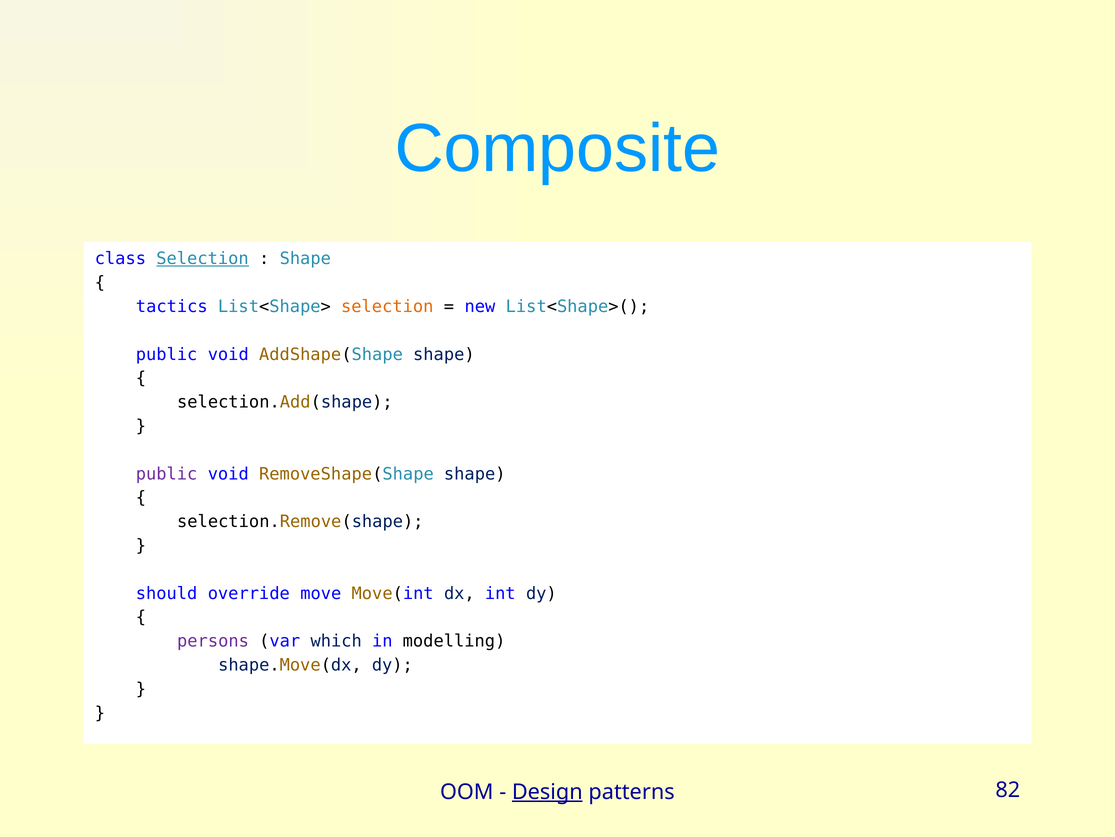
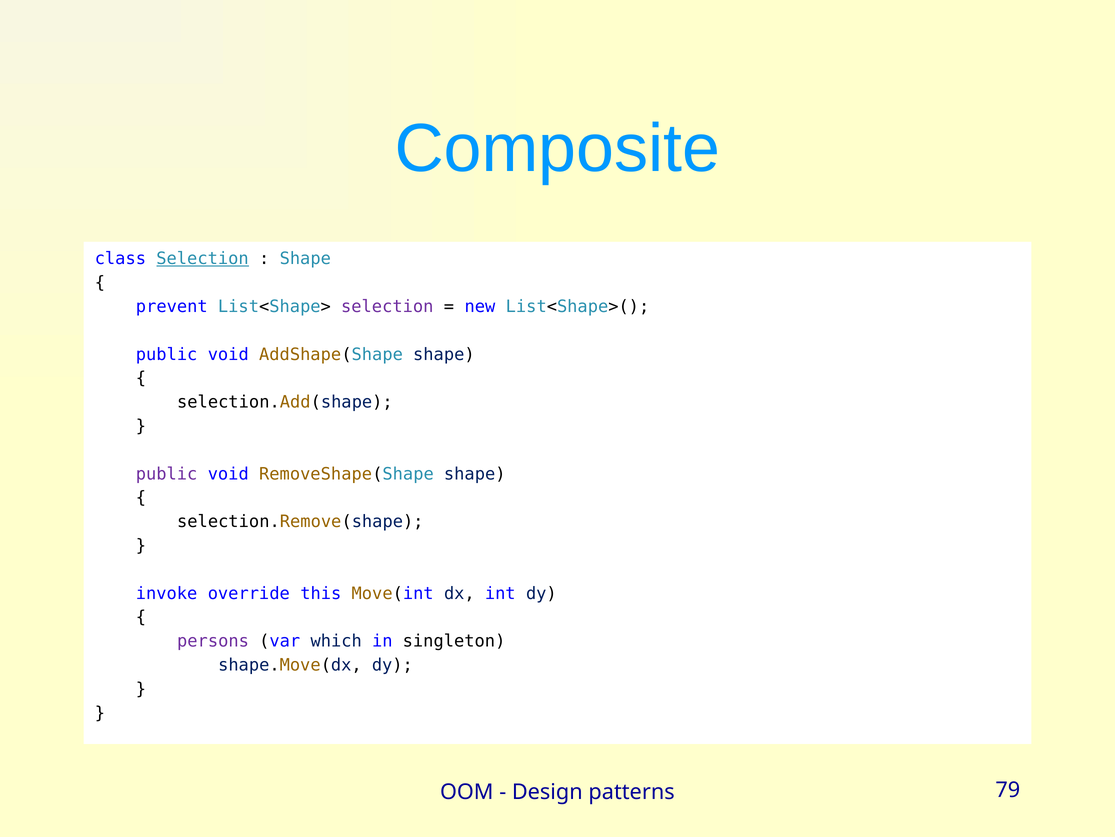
tactics: tactics -> prevent
selection at (387, 306) colour: orange -> purple
should: should -> invoke
move: move -> this
modelling: modelling -> singleton
Design underline: present -> none
82: 82 -> 79
